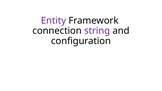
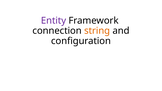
string colour: purple -> orange
